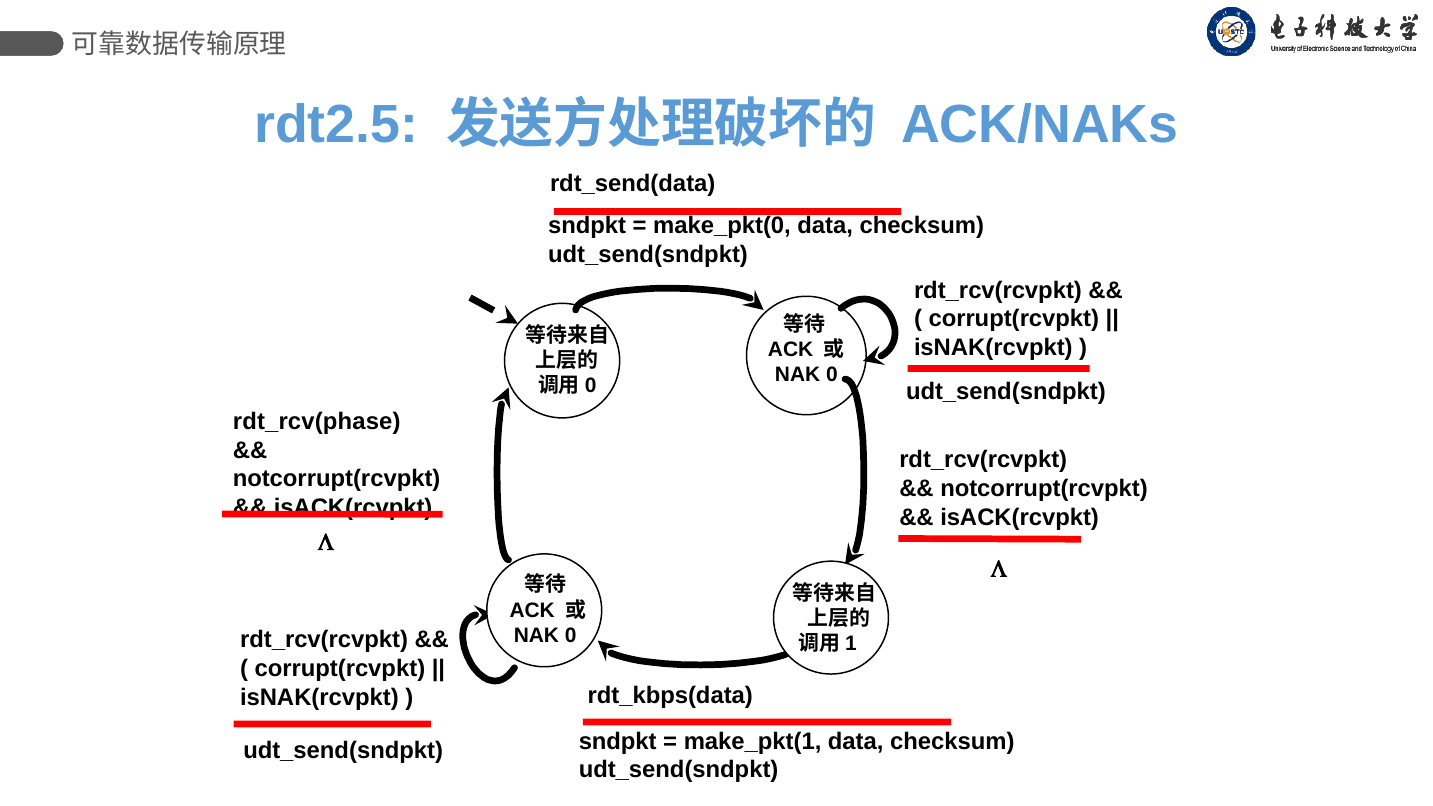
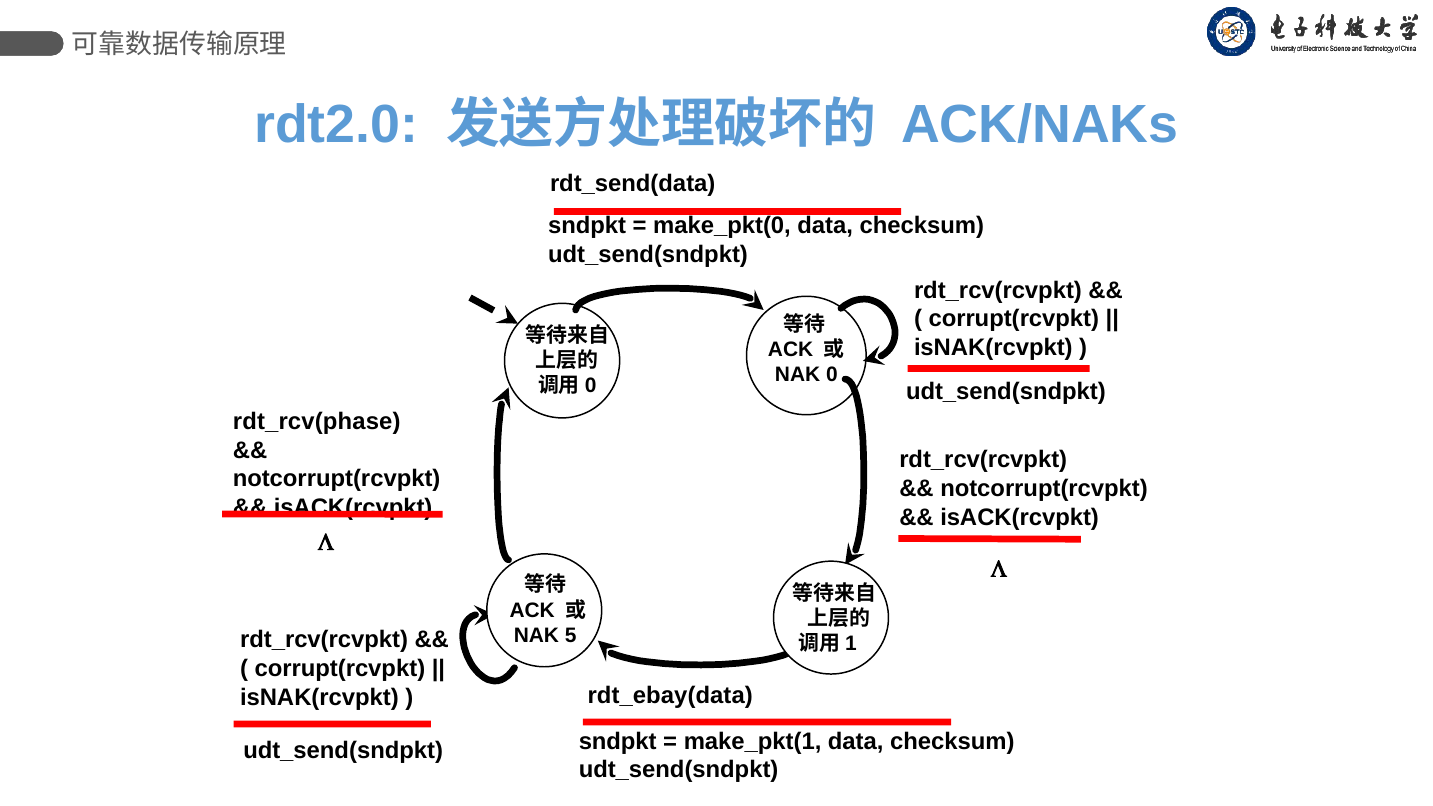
rdt2.5: rdt2.5 -> rdt2.0
0 at (571, 635): 0 -> 5
rdt_kbps(data: rdt_kbps(data -> rdt_ebay(data
